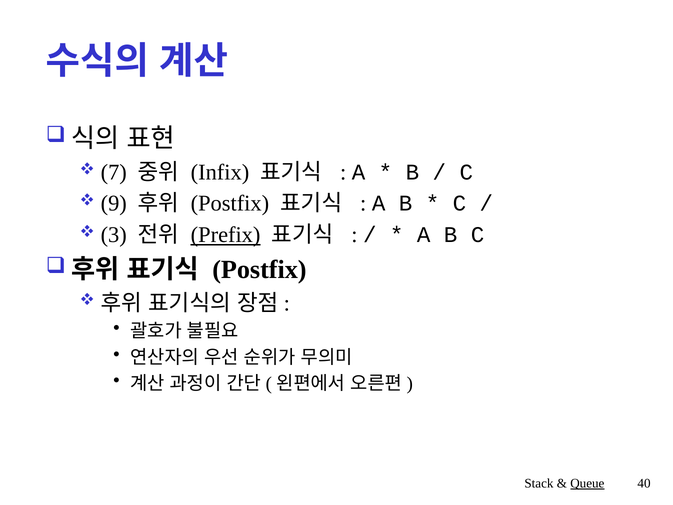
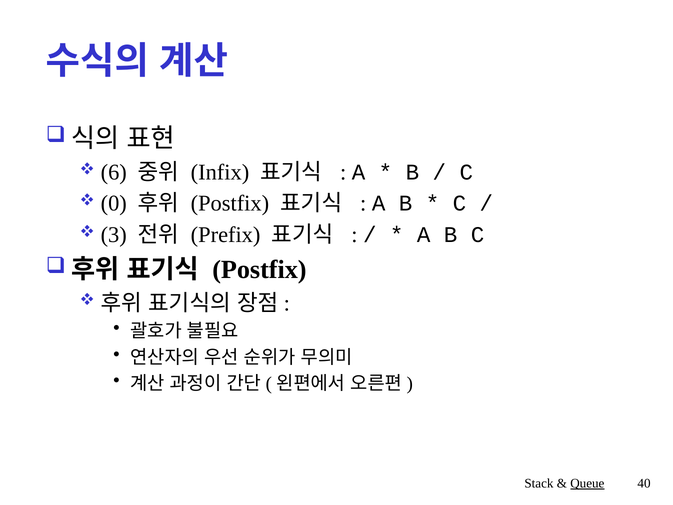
7: 7 -> 6
9: 9 -> 0
Prefix underline: present -> none
